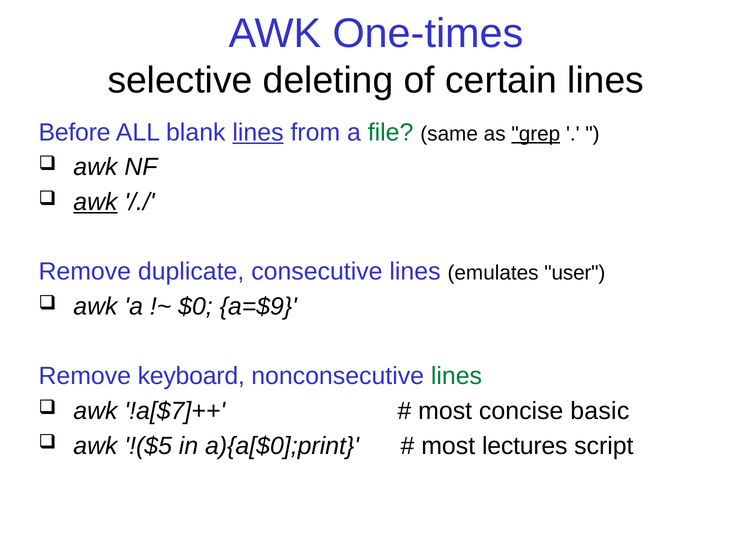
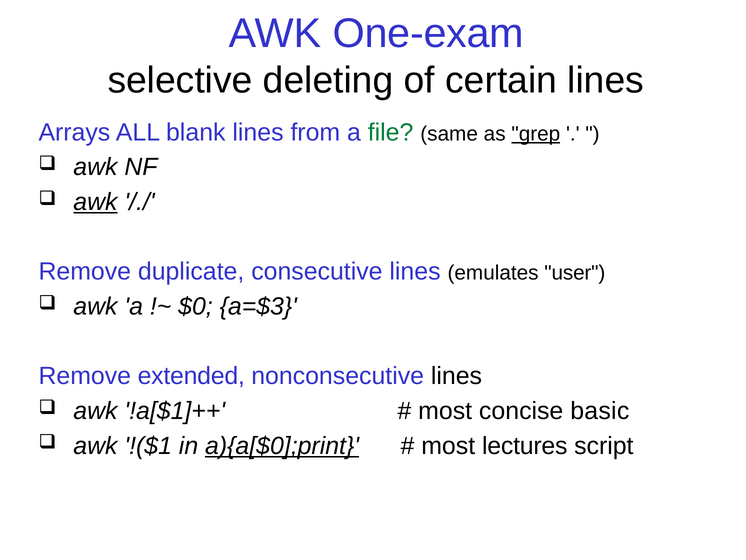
One-times: One-times -> One-exam
Before: Before -> Arrays
lines at (258, 132) underline: present -> none
a=$9: a=$9 -> a=$3
keyboard: keyboard -> extended
lines at (456, 376) colour: green -> black
!a[$7]++: !a[$7]++ -> !a[$1]++
!($5: !($5 -> !($1
a){a[$0];print underline: none -> present
